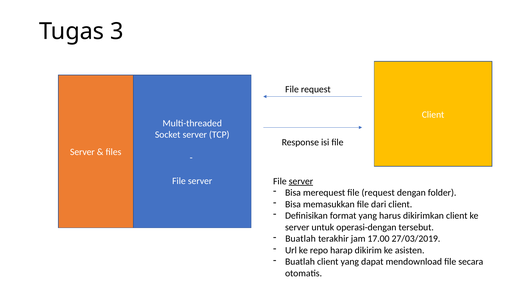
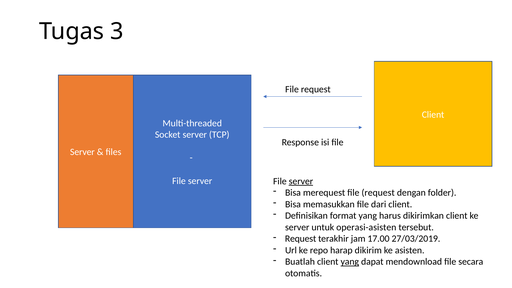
operasi-dengan: operasi-dengan -> operasi-asisten
Buatlah at (301, 239): Buatlah -> Request
yang at (350, 262) underline: none -> present
